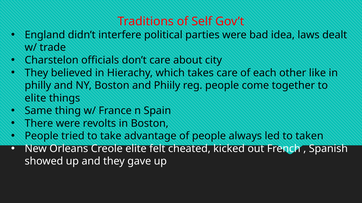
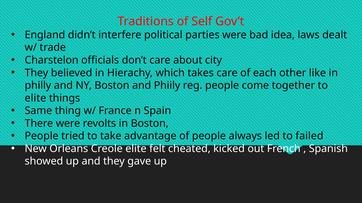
taken: taken -> failed
